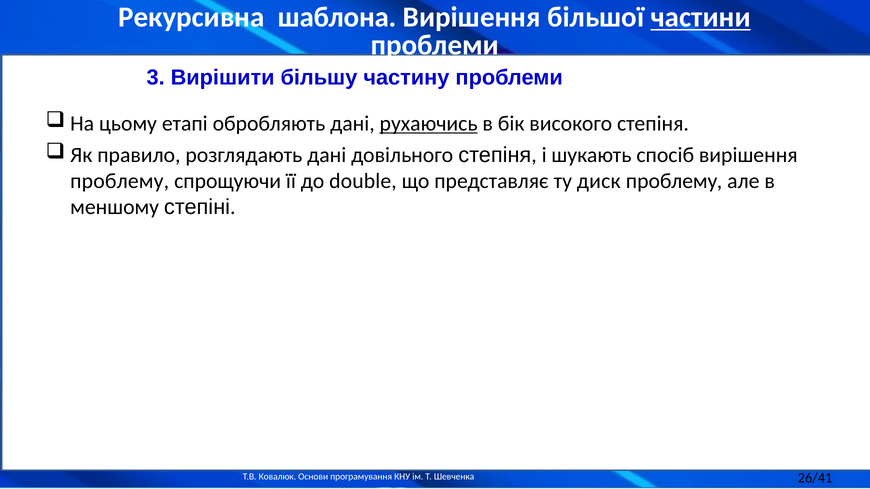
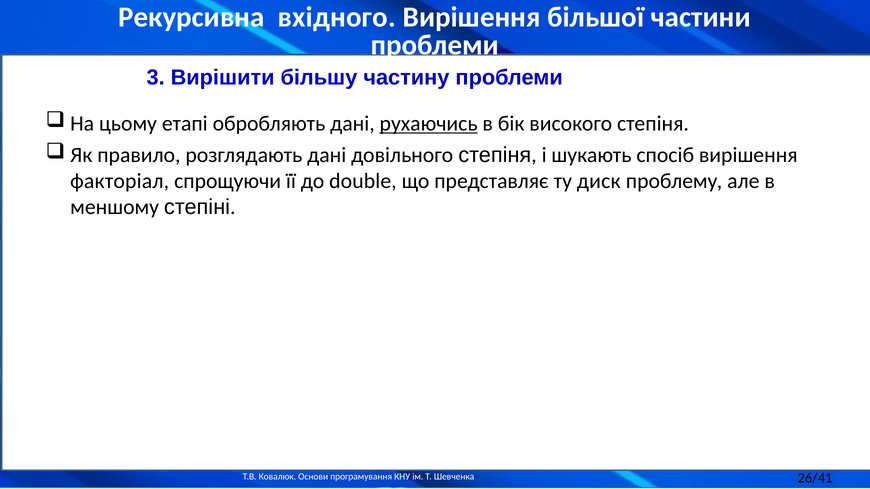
шаблона: шаблона -> вхідного
частини underline: present -> none
проблему at (120, 181): проблему -> факторіал
